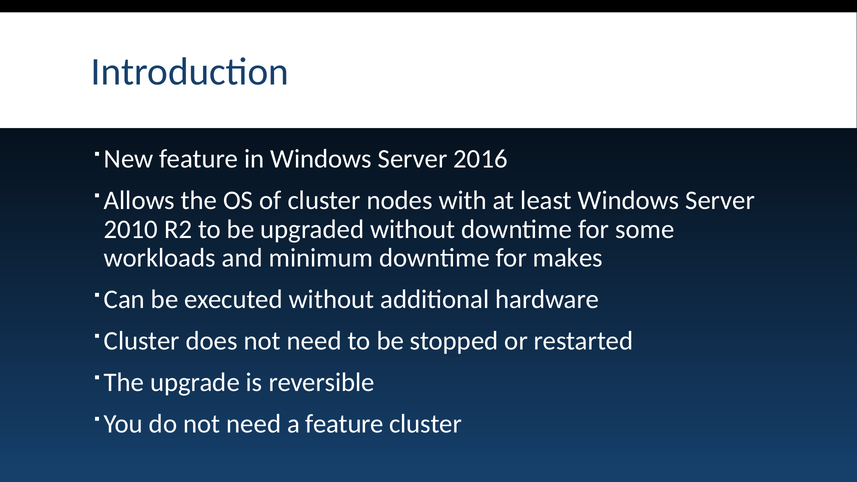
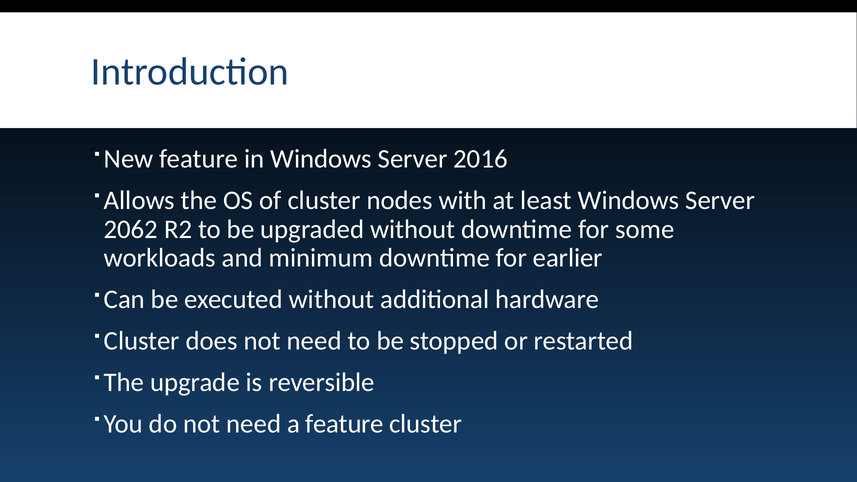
2010: 2010 -> 2062
makes: makes -> earlier
